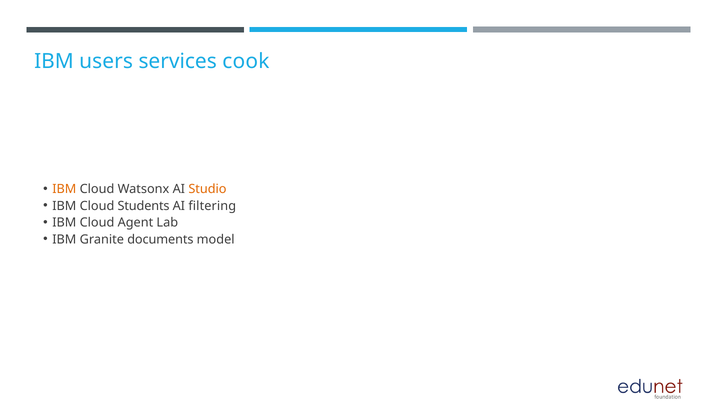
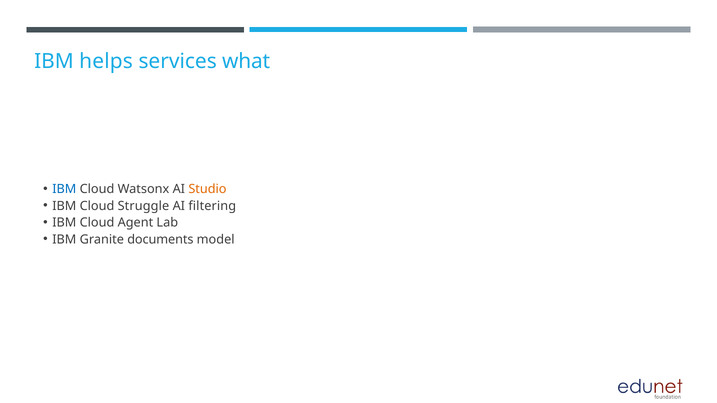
users: users -> helps
cook: cook -> what
IBM at (64, 189) colour: orange -> blue
Students: Students -> Struggle
